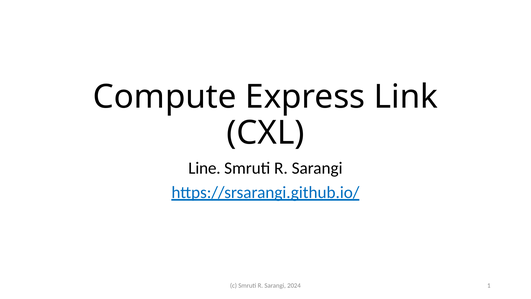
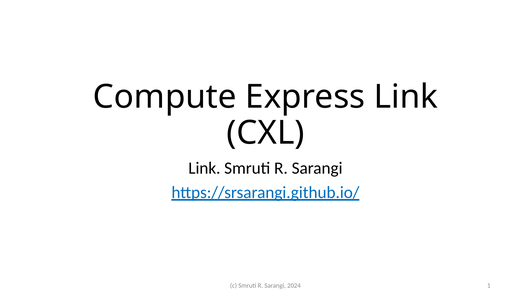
Line at (204, 168): Line -> Link
